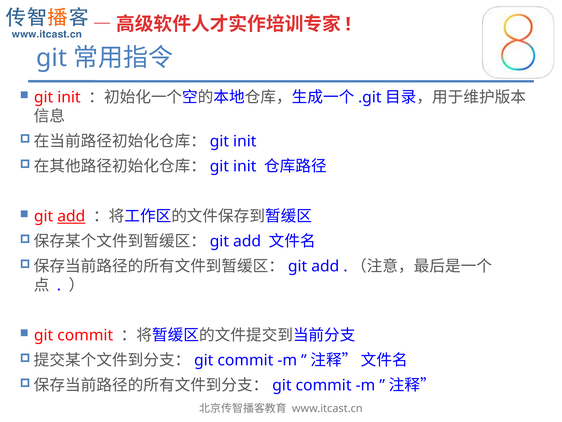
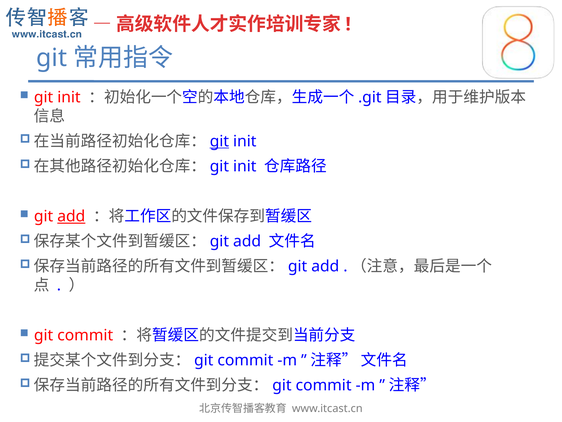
git at (219, 141) underline: none -> present
